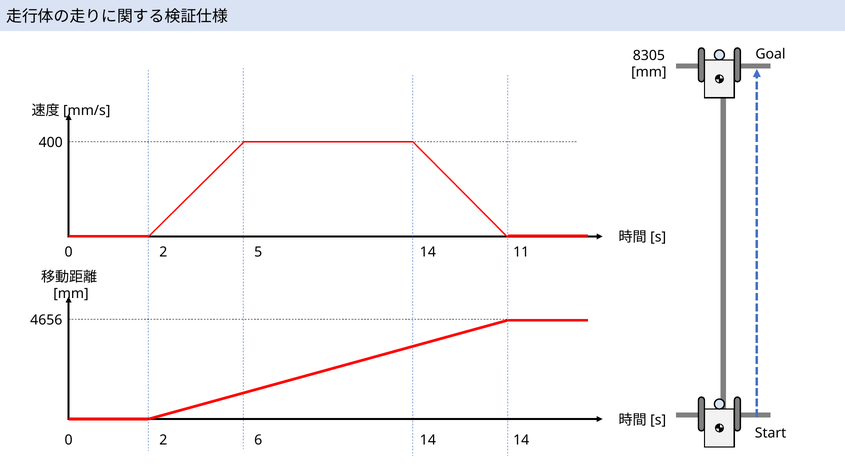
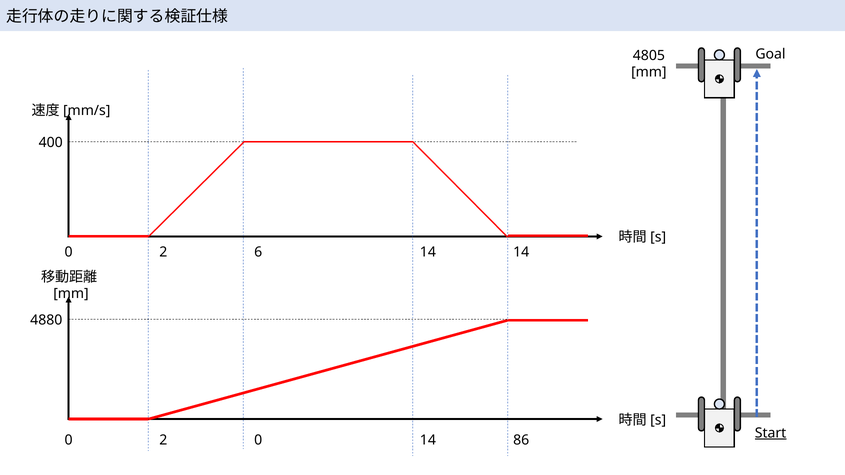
8305: 8305 -> 4805
5: 5 -> 6
14 11: 11 -> 14
4656: 4656 -> 4880
Start underline: none -> present
0 6: 6 -> 0
14 14: 14 -> 86
